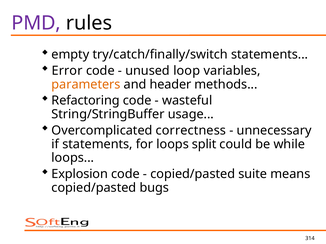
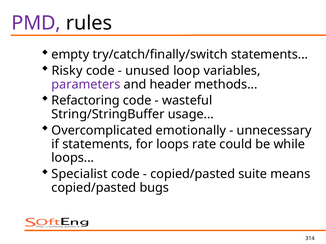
Error: Error -> Risky
parameters colour: orange -> purple
correctness: correctness -> emotionally
split: split -> rate
Explosion: Explosion -> Specialist
